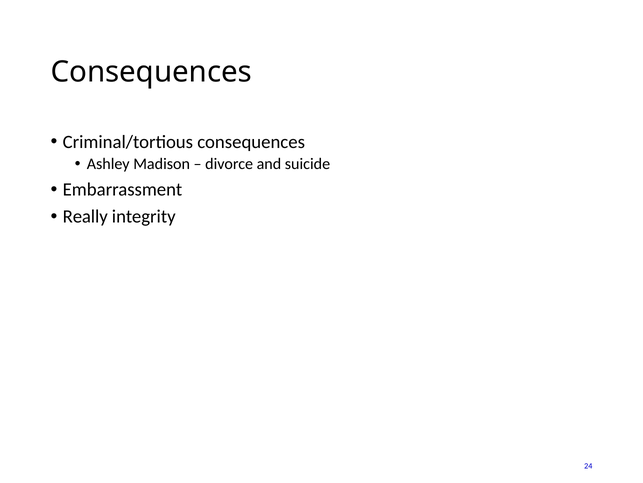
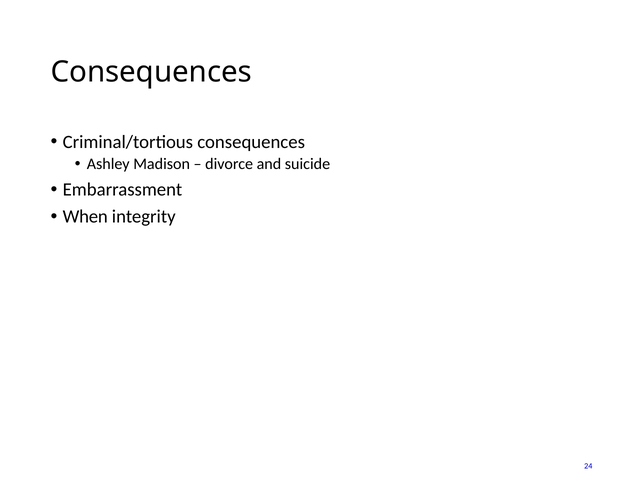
Really: Really -> When
